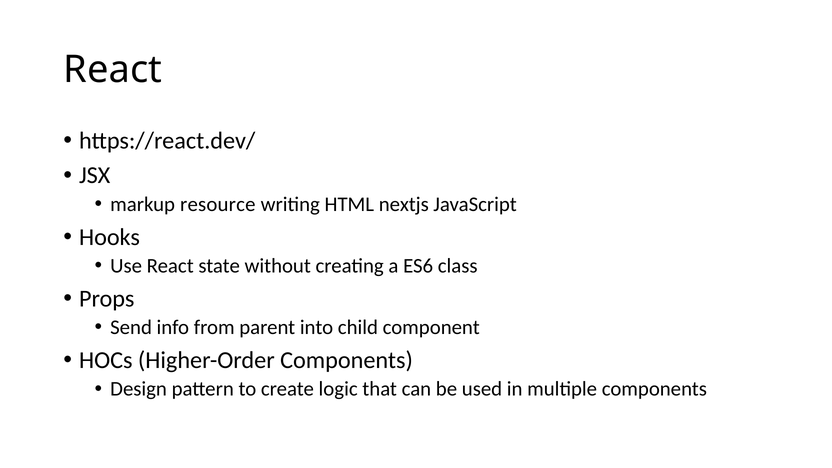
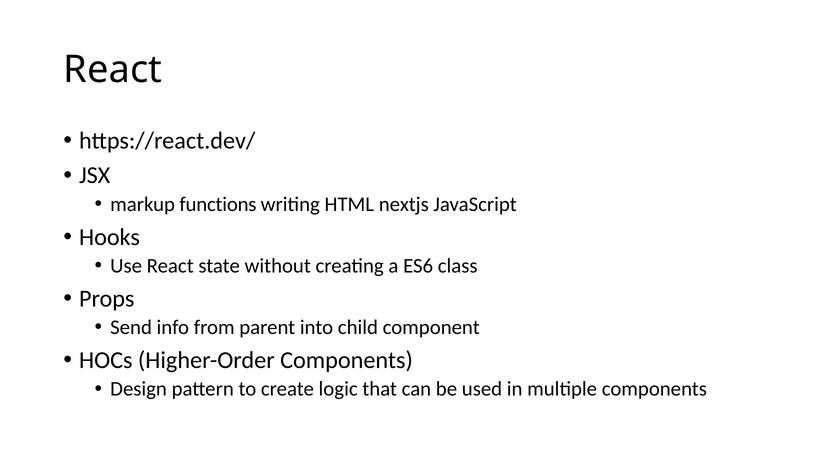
resource: resource -> functions
